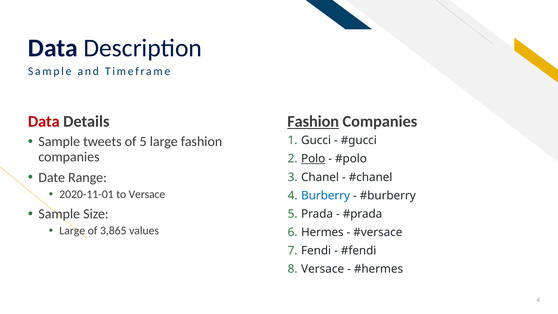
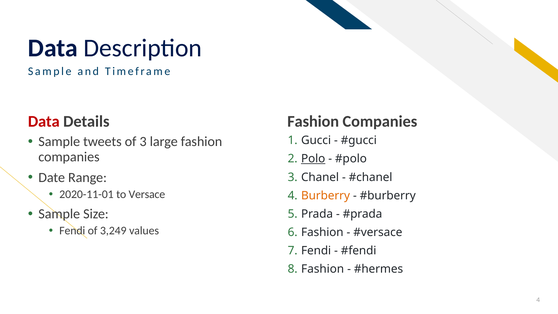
Fashion at (313, 121) underline: present -> none
of 5: 5 -> 3
Burberry colour: blue -> orange
Large at (72, 231): Large -> Fendi
3,865: 3,865 -> 3,249
Hermes at (322, 232): Hermes -> Fashion
8 Versace: Versace -> Fashion
